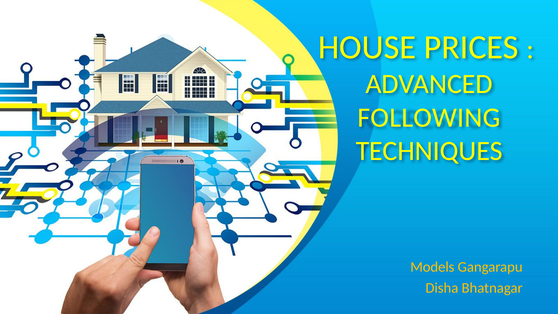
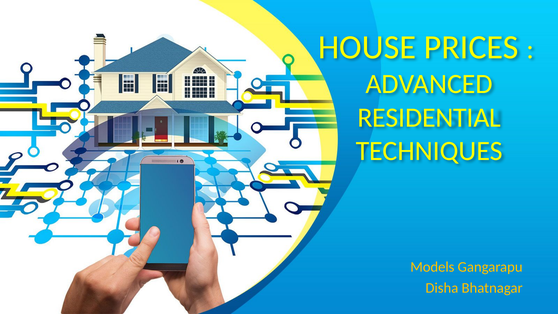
FOLLOWING: FOLLOWING -> RESIDENTIAL
